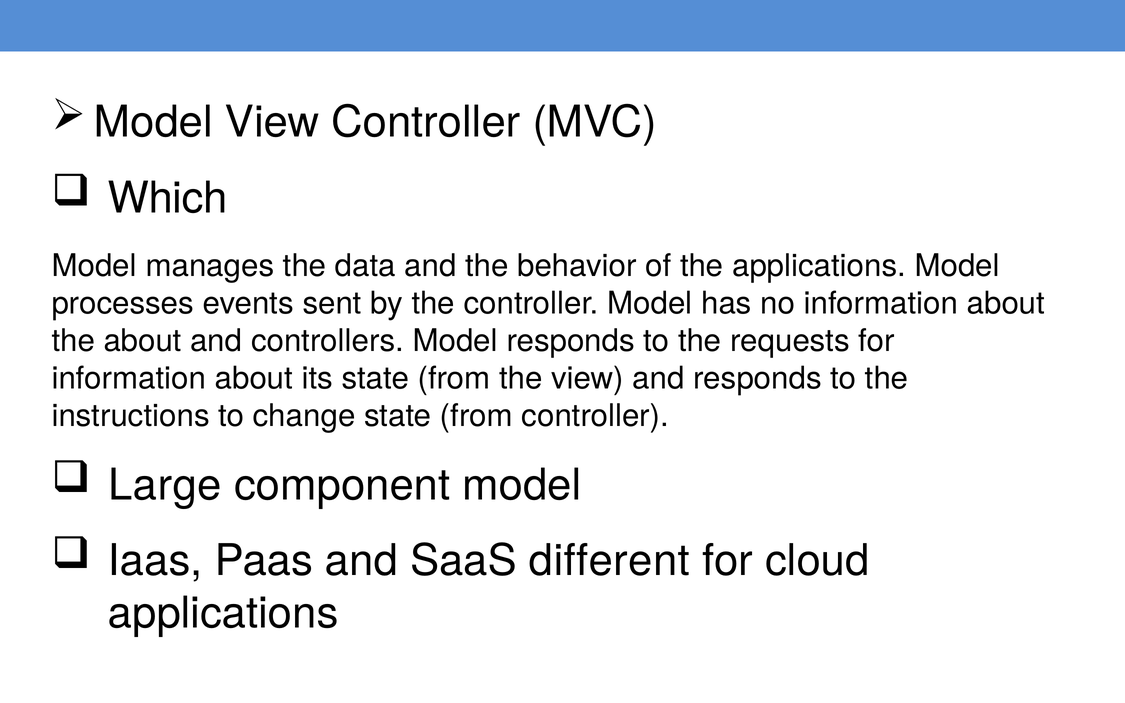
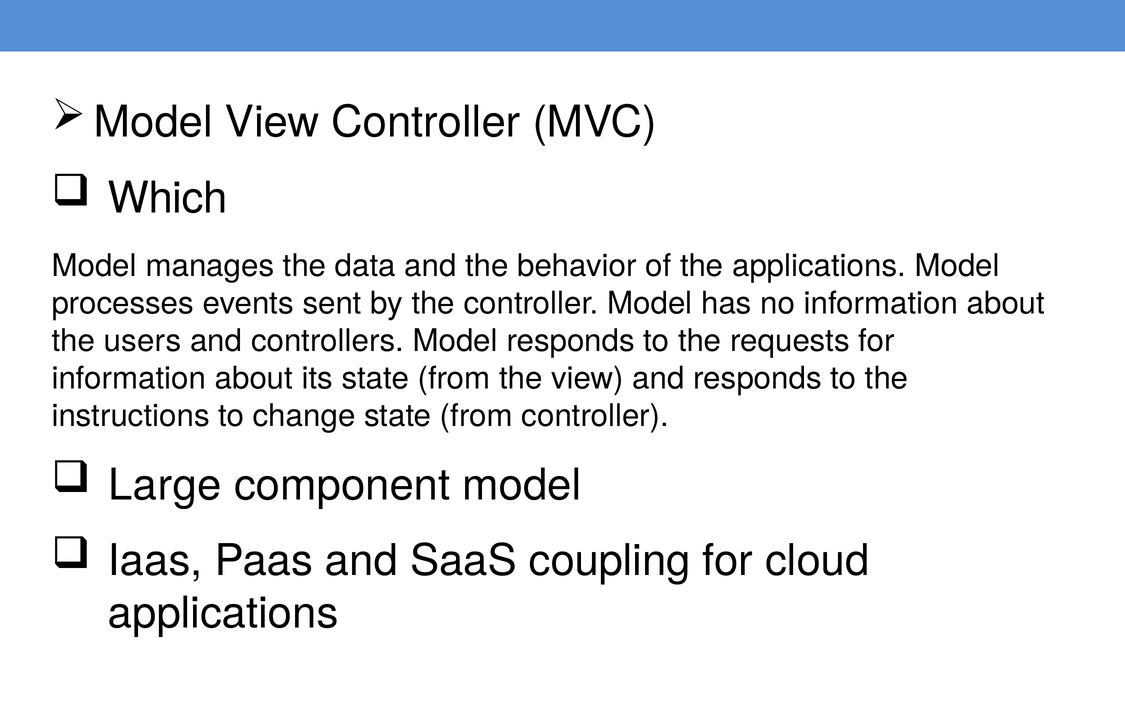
the about: about -> users
different: different -> coupling
